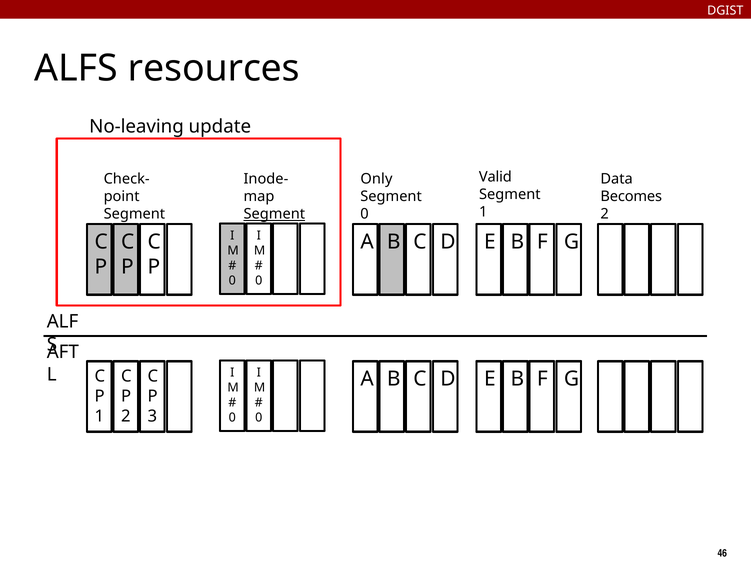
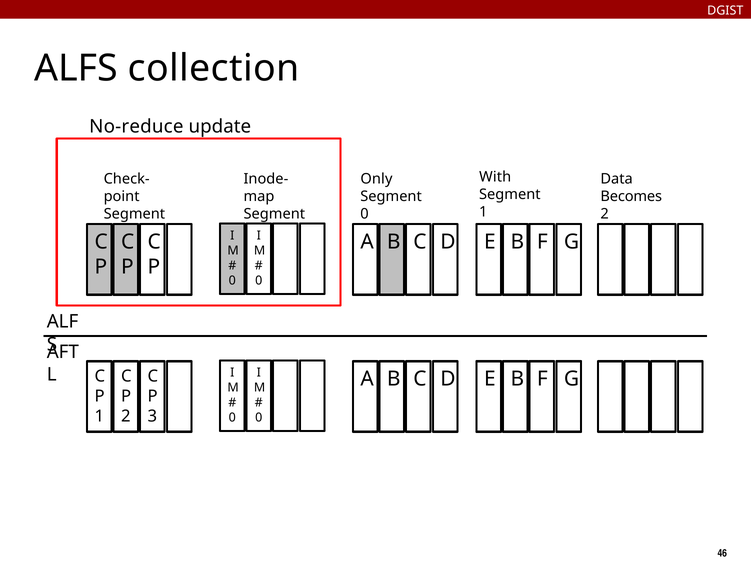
resources: resources -> collection
No-leaving: No-leaving -> No-reduce
Valid: Valid -> With
Segment at (274, 214) underline: present -> none
